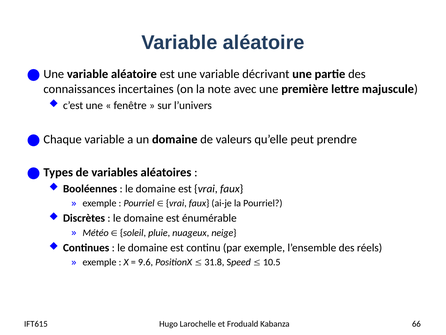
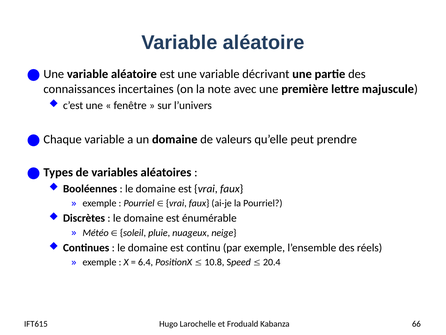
9.6: 9.6 -> 6.4
31.8: 31.8 -> 10.8
10.5: 10.5 -> 20.4
